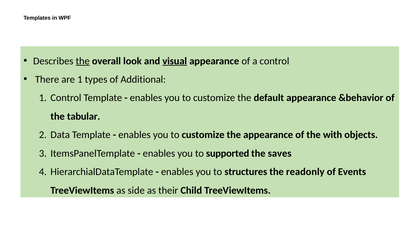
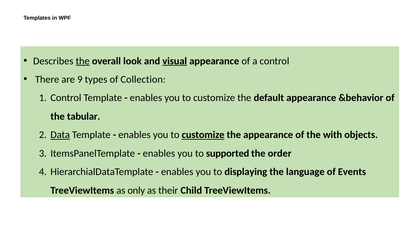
are 1: 1 -> 9
Additional: Additional -> Collection
Data underline: none -> present
customize at (203, 135) underline: none -> present
saves: saves -> order
structures: structures -> displaying
readonly: readonly -> language
side: side -> only
